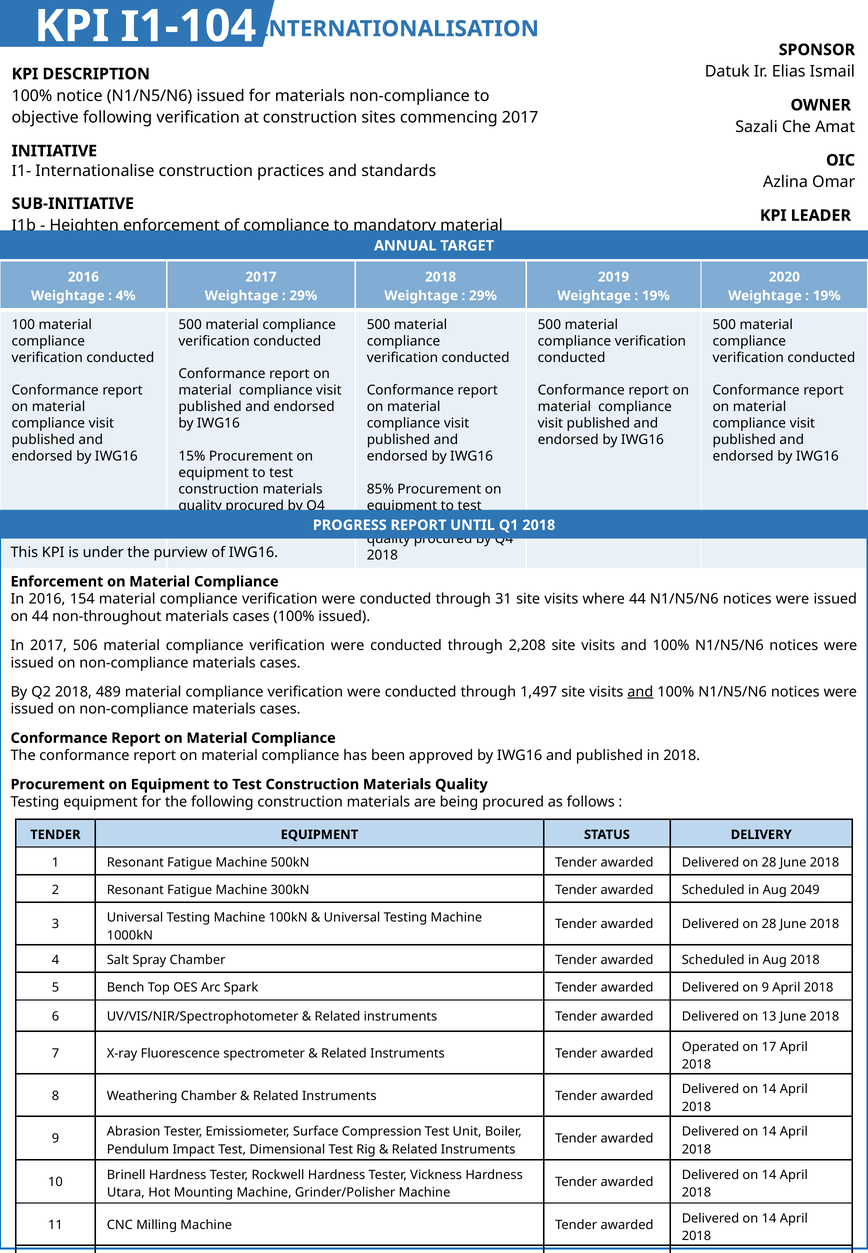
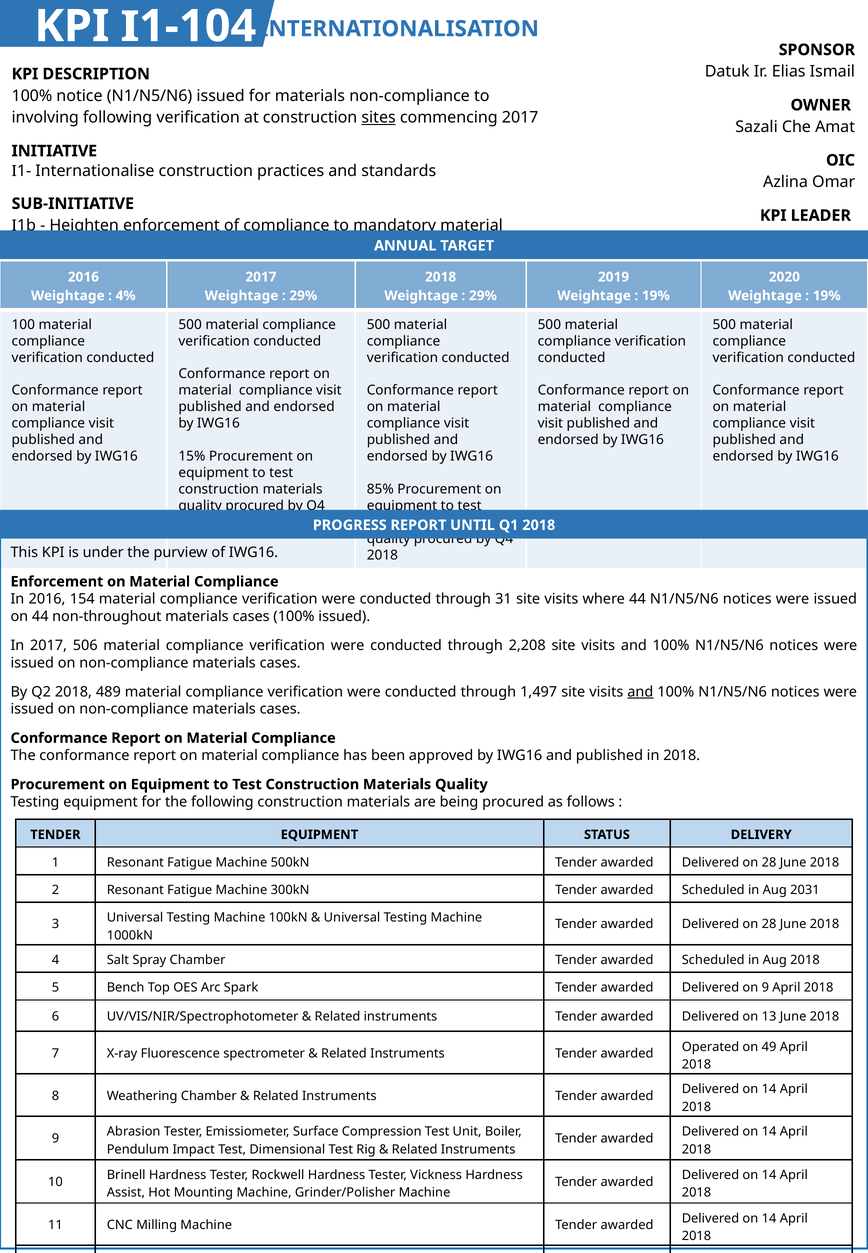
objective: objective -> involving
sites underline: none -> present
2049: 2049 -> 2031
17: 17 -> 49
Utara: Utara -> Assist
